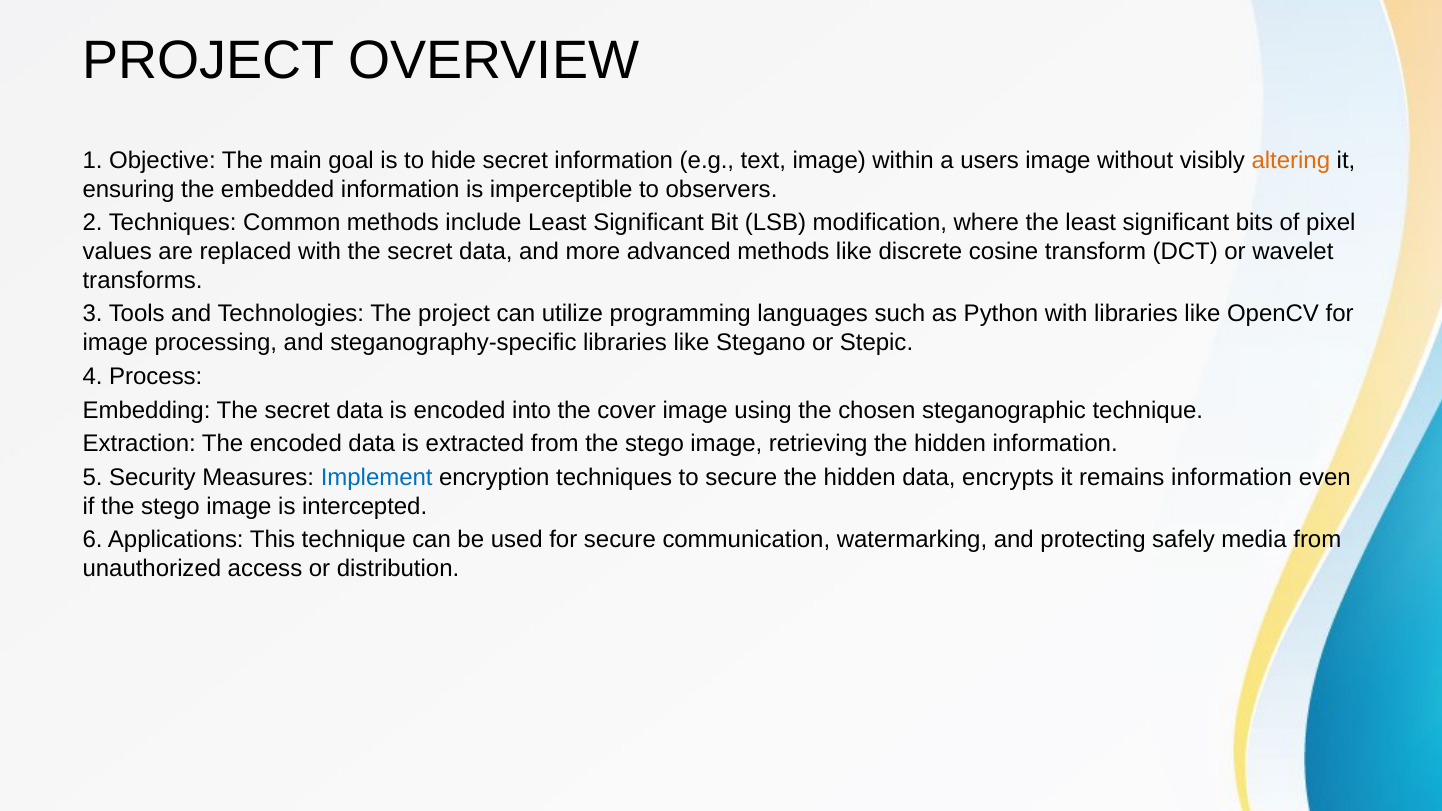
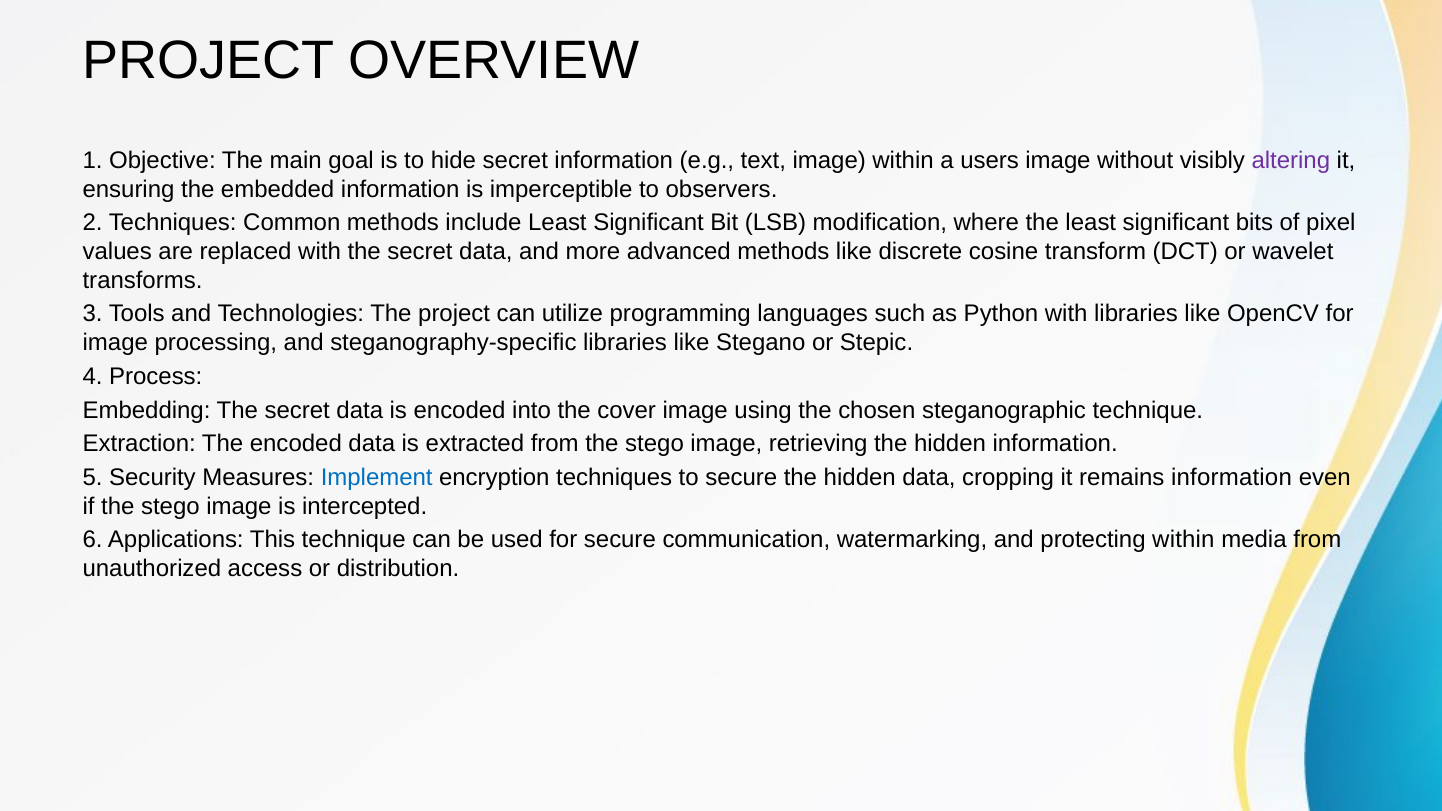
altering colour: orange -> purple
encrypts: encrypts -> cropping
protecting safely: safely -> within
